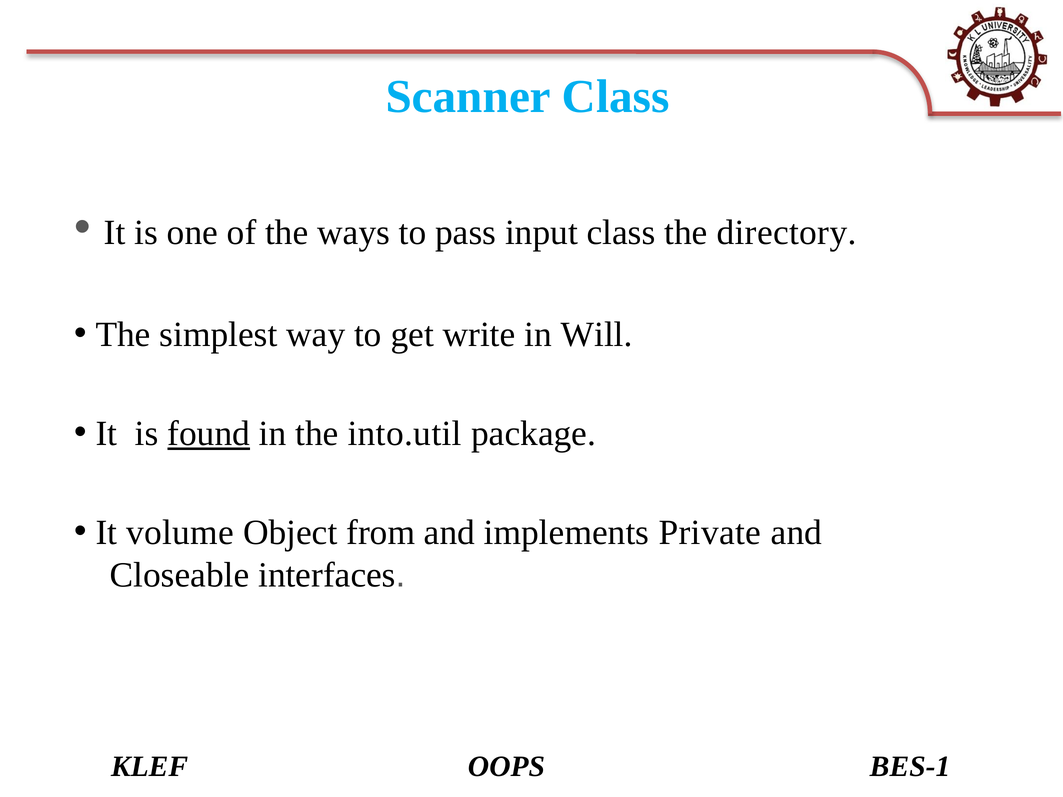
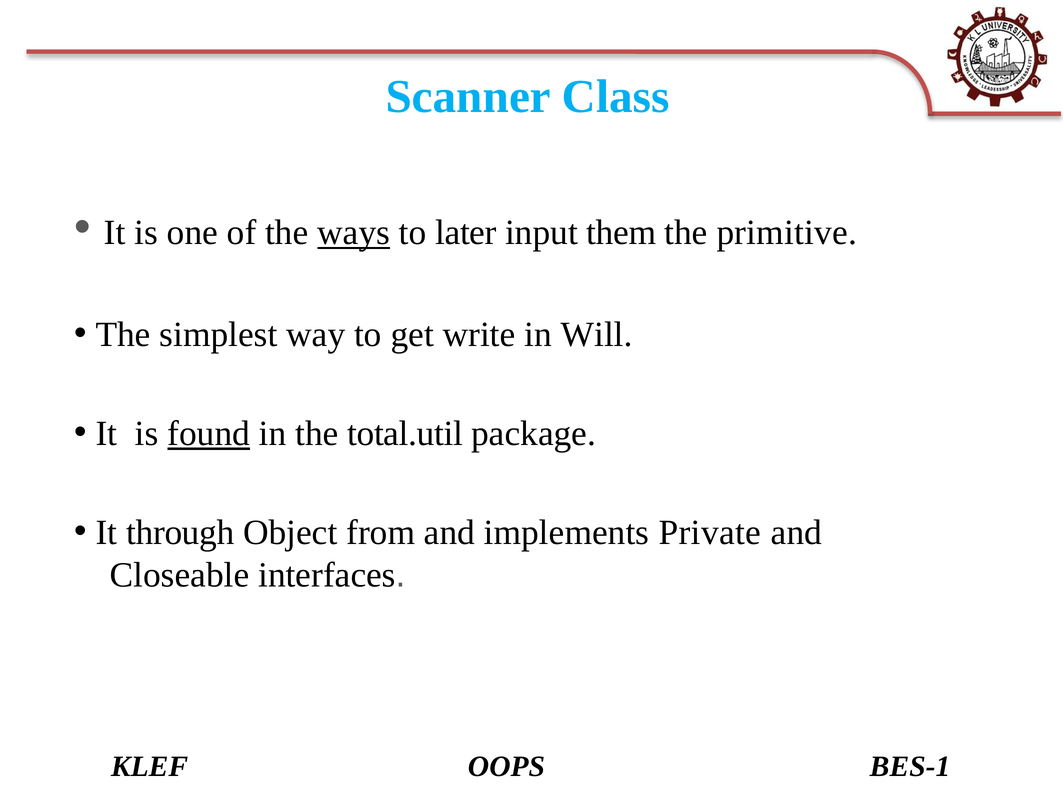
ways underline: none -> present
pass: pass -> later
input class: class -> them
directory: directory -> primitive
into.util: into.util -> total.util
volume: volume -> through
